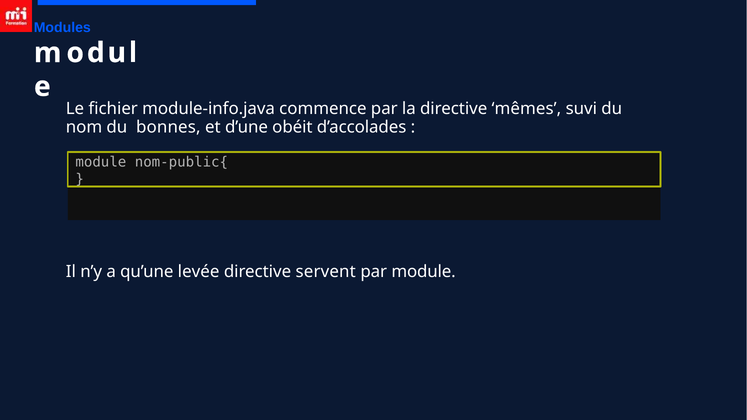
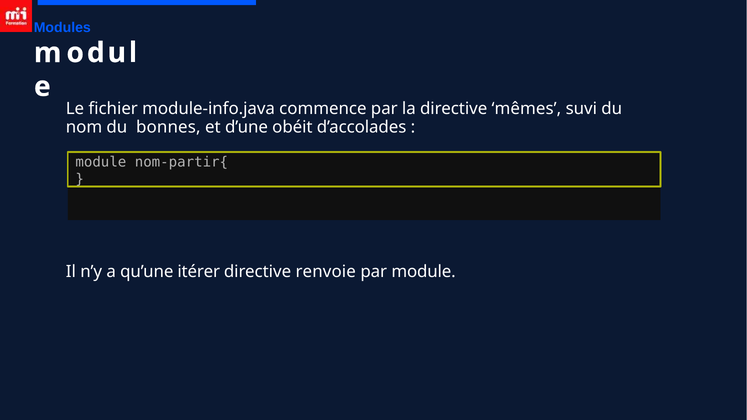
nom-public{: nom-public{ -> nom-partir{
levée: levée -> itérer
servent: servent -> renvoie
